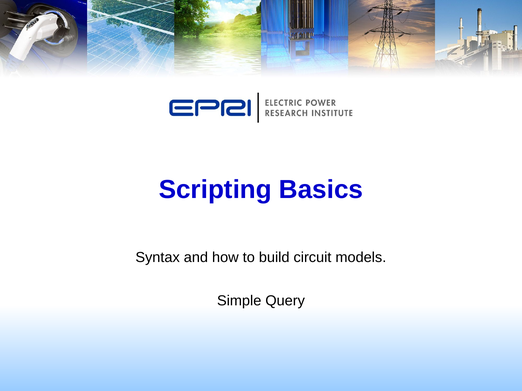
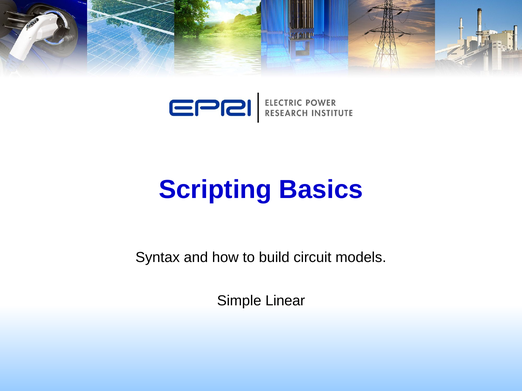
Query: Query -> Linear
